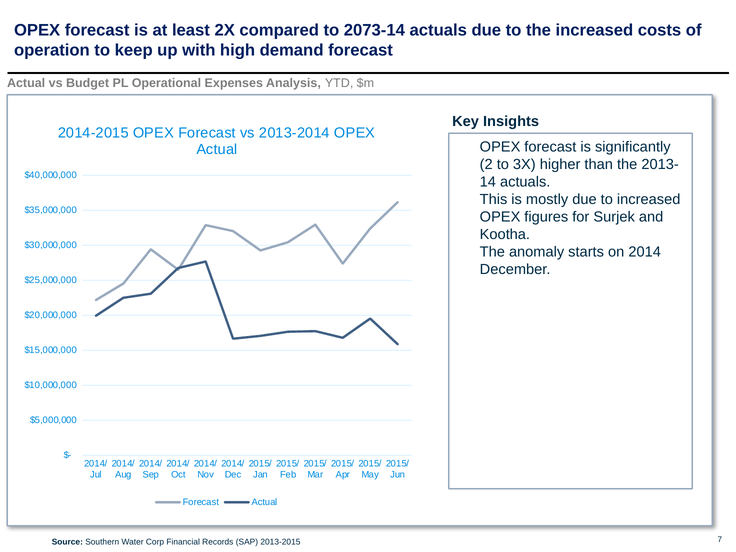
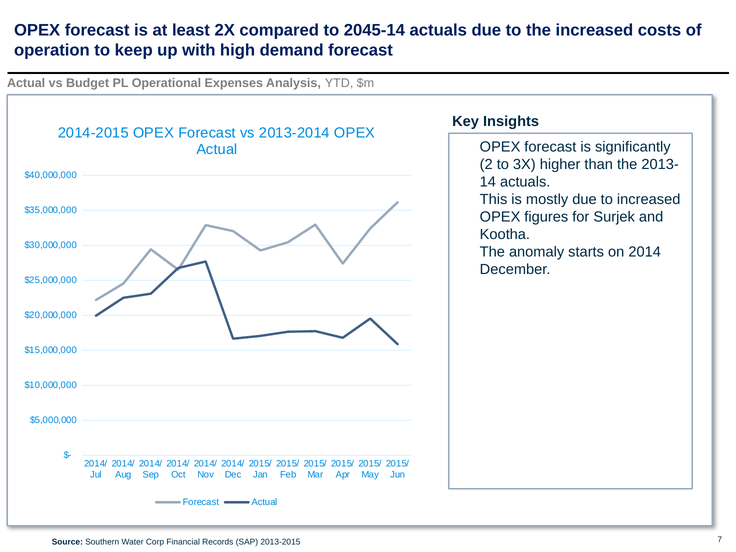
2073-14: 2073-14 -> 2045-14
